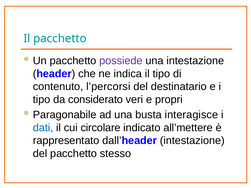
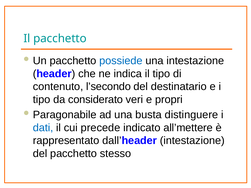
possiede colour: purple -> blue
l’percorsi: l’percorsi -> l’secondo
interagisce: interagisce -> distinguere
circolare: circolare -> precede
